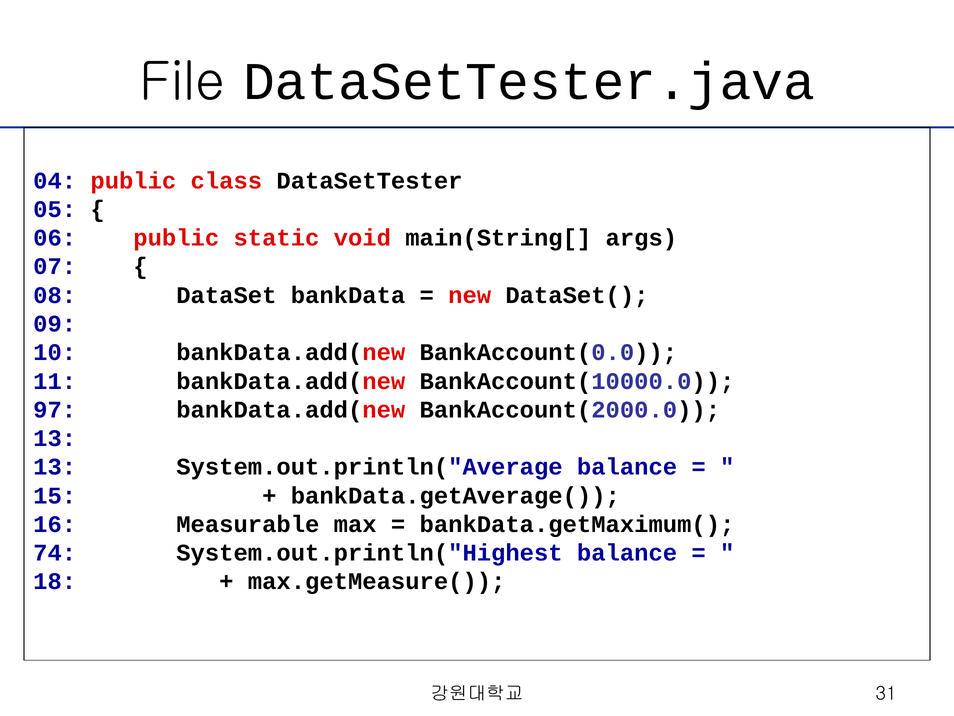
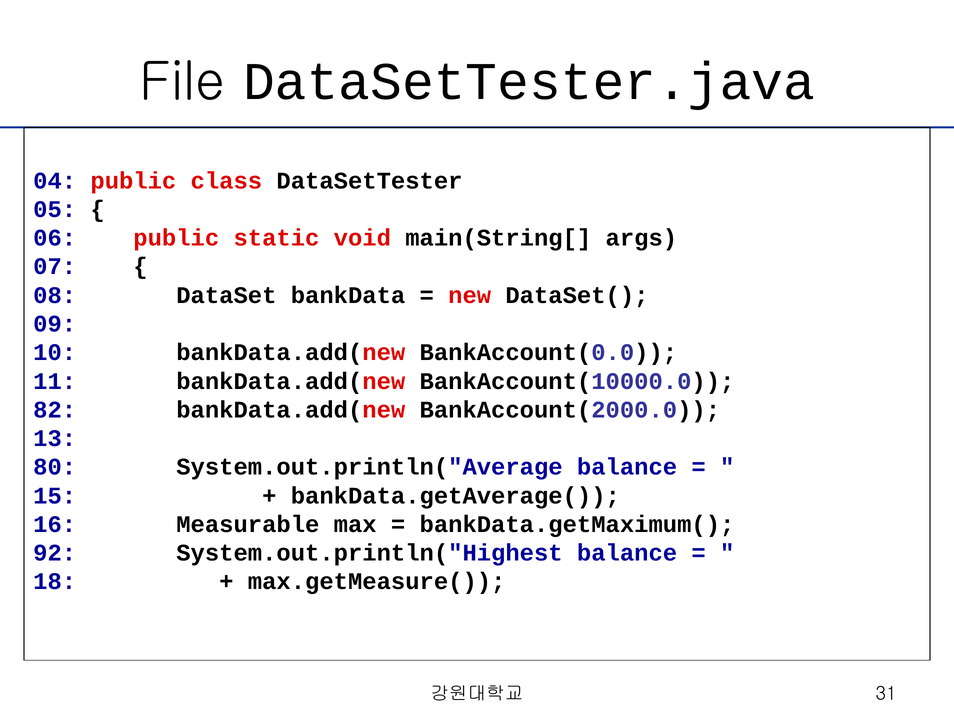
97: 97 -> 82
13 at (55, 467): 13 -> 80
74: 74 -> 92
